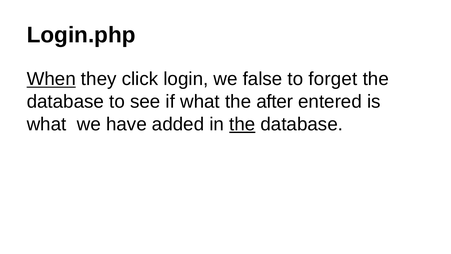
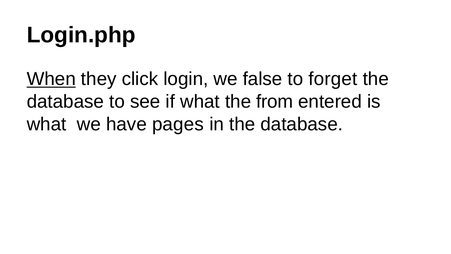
after: after -> from
added: added -> pages
the at (242, 124) underline: present -> none
